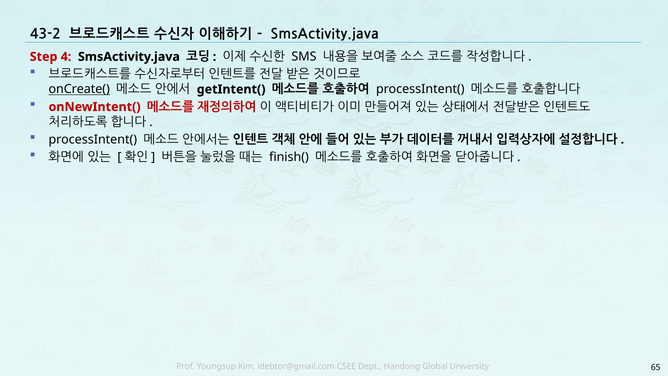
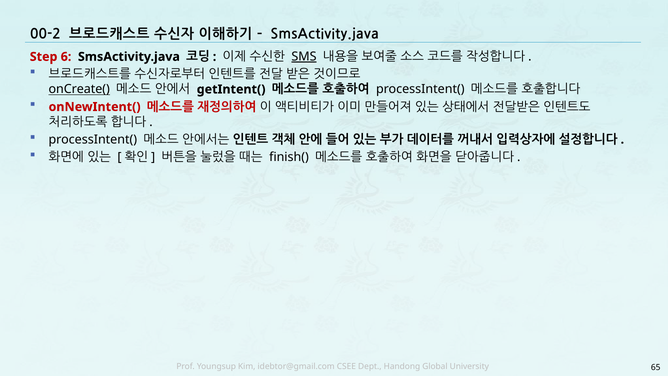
43-2: 43-2 -> 00-2
4: 4 -> 6
SMS underline: none -> present
